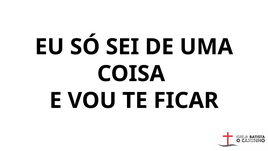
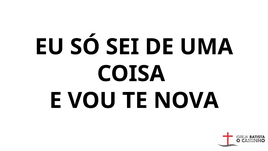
FICAR: FICAR -> NOVA
